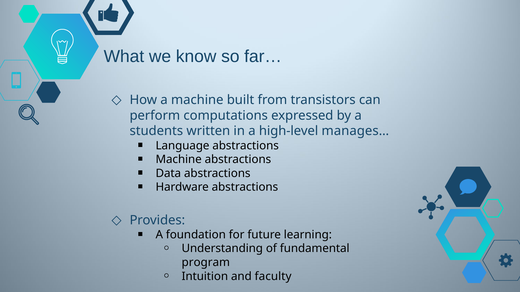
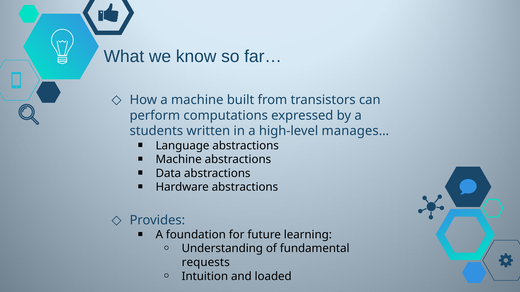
program: program -> requests
faculty: faculty -> loaded
